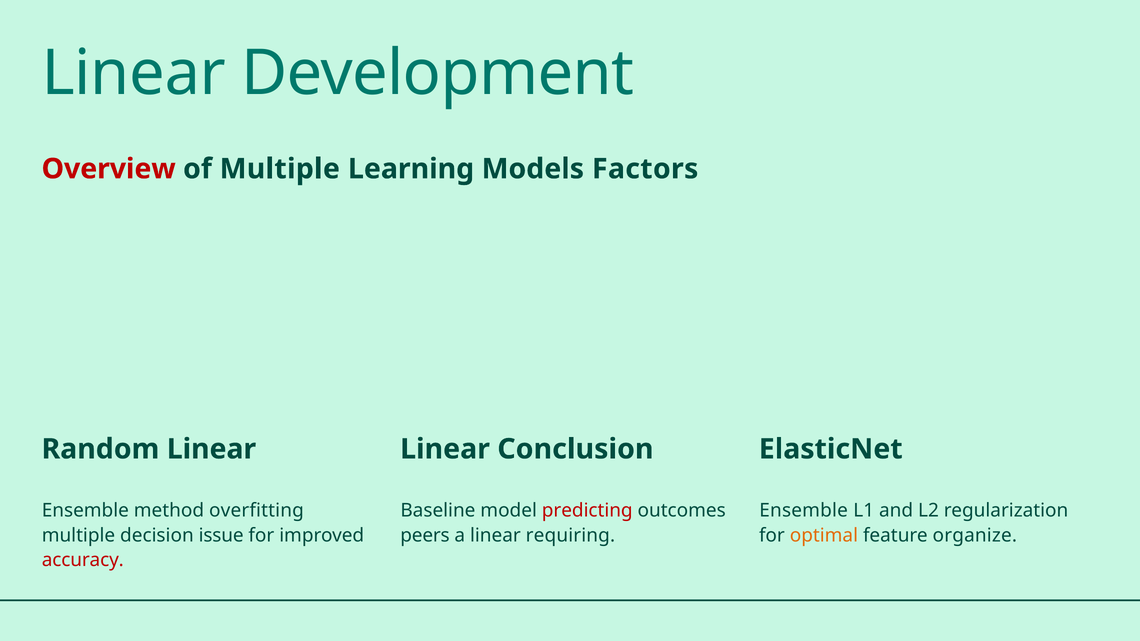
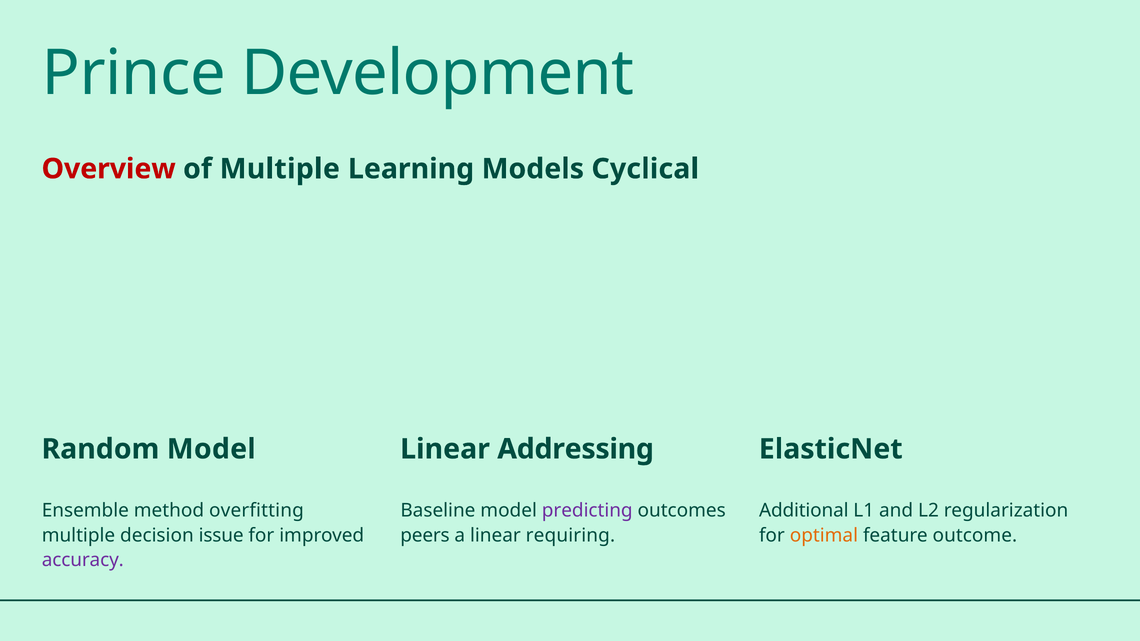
Linear at (134, 74): Linear -> Prince
Factors: Factors -> Cyclical
Random Linear: Linear -> Model
Conclusion: Conclusion -> Addressing
predicting colour: red -> purple
Ensemble at (804, 511): Ensemble -> Additional
organize: organize -> outcome
accuracy colour: red -> purple
